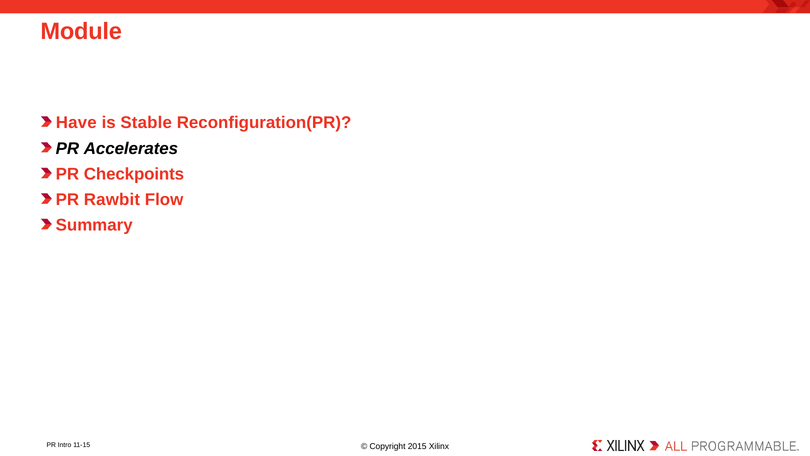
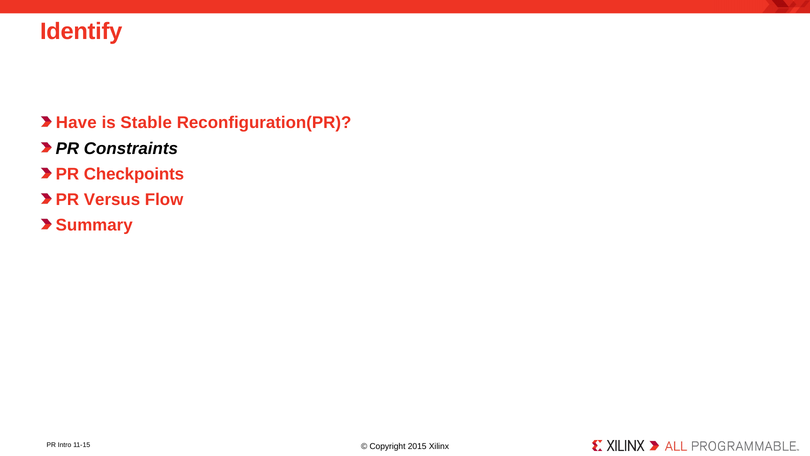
Module: Module -> Identify
Accelerates: Accelerates -> Constraints
Rawbit: Rawbit -> Versus
